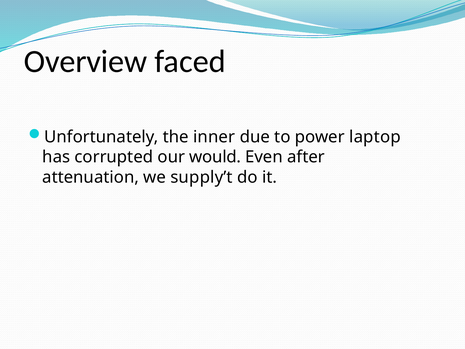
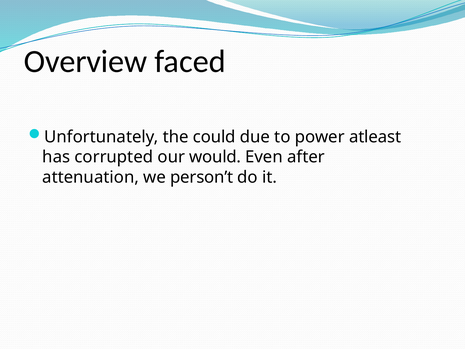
inner: inner -> could
laptop: laptop -> atleast
supply’t: supply’t -> person’t
